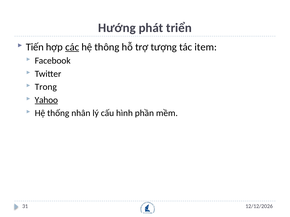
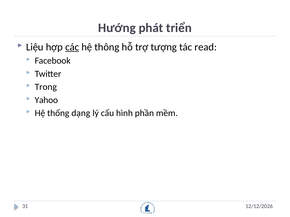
Tiến: Tiến -> Liệu
item: item -> read
Yahoo underline: present -> none
nhân: nhân -> dạng
